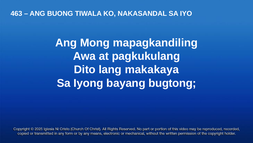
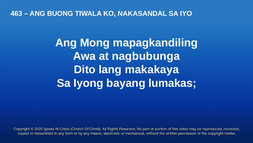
pagkukulang: pagkukulang -> nagbubunga
bugtong: bugtong -> lumakas
